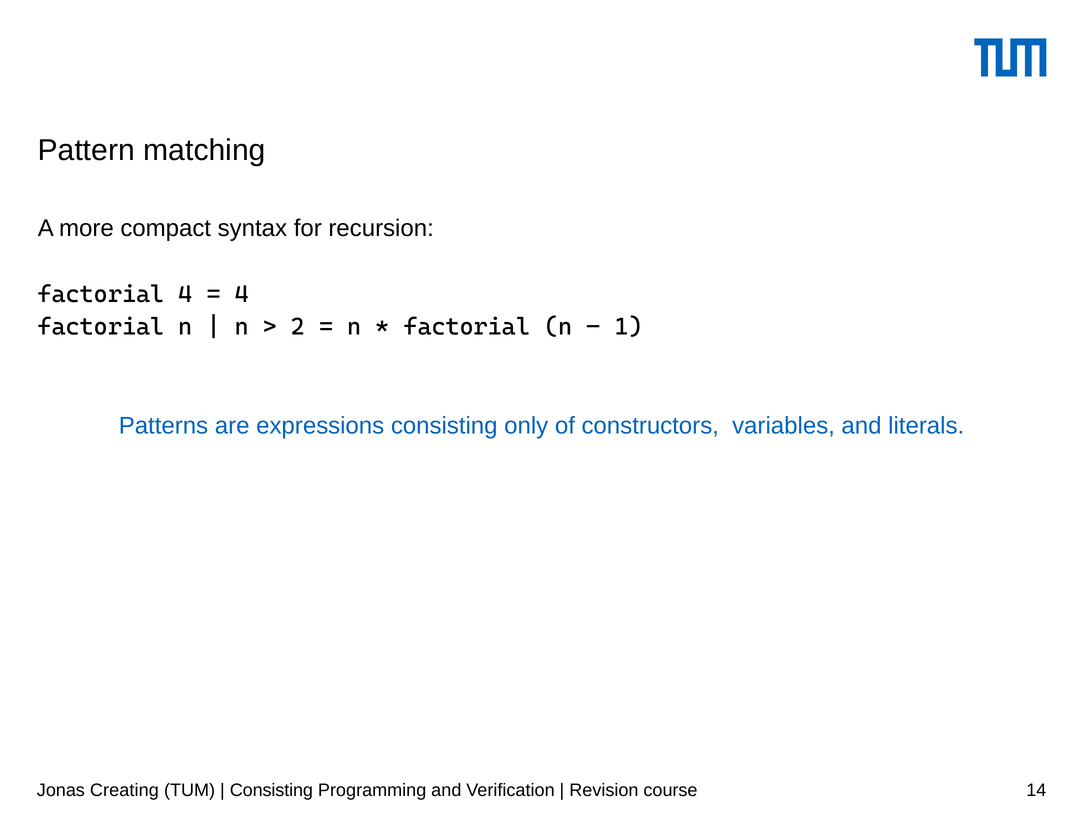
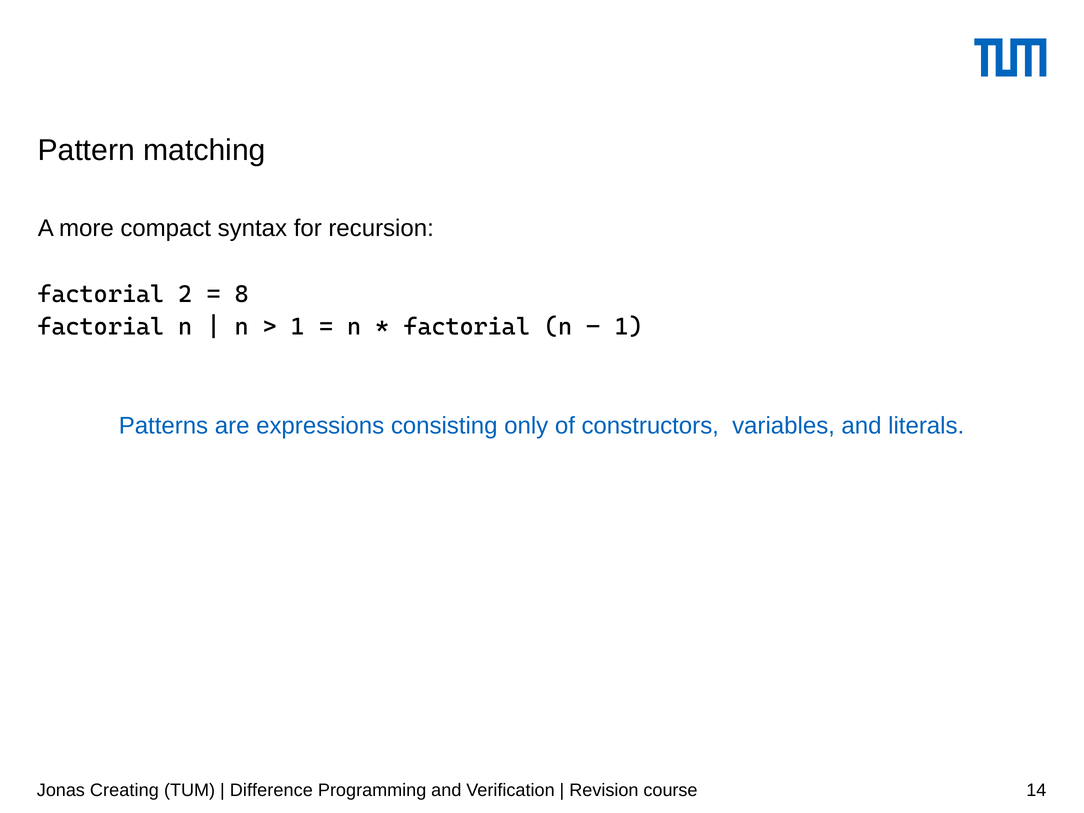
factorial 4: 4 -> 2
4 at (242, 294): 4 -> 8
2 at (298, 327): 2 -> 1
Consisting at (271, 790): Consisting -> Difference
